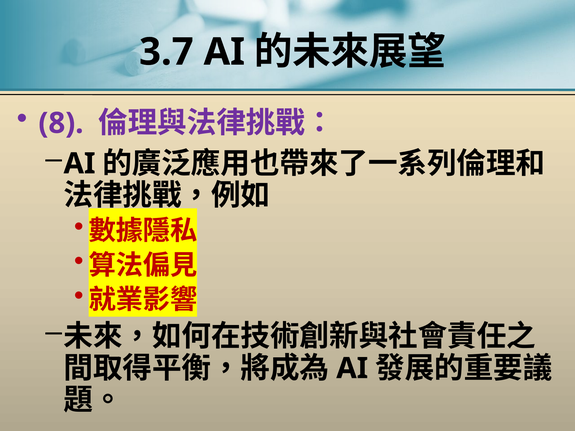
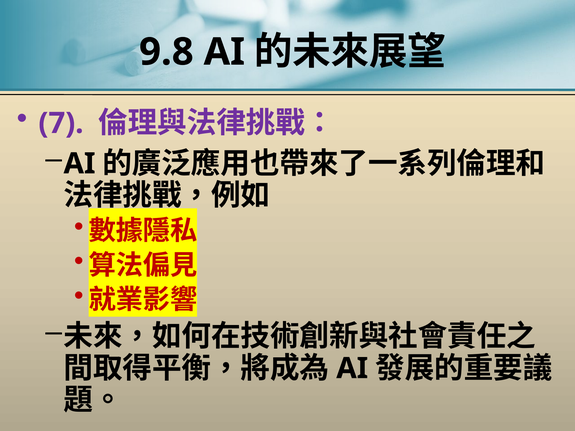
3.7: 3.7 -> 9.8
8: 8 -> 7
